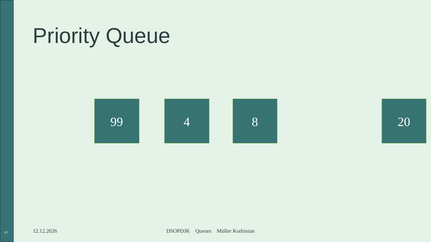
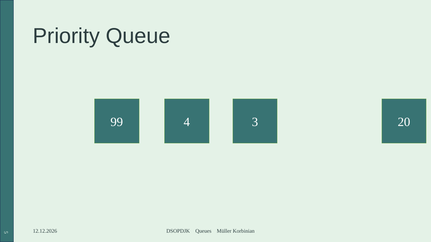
8: 8 -> 3
